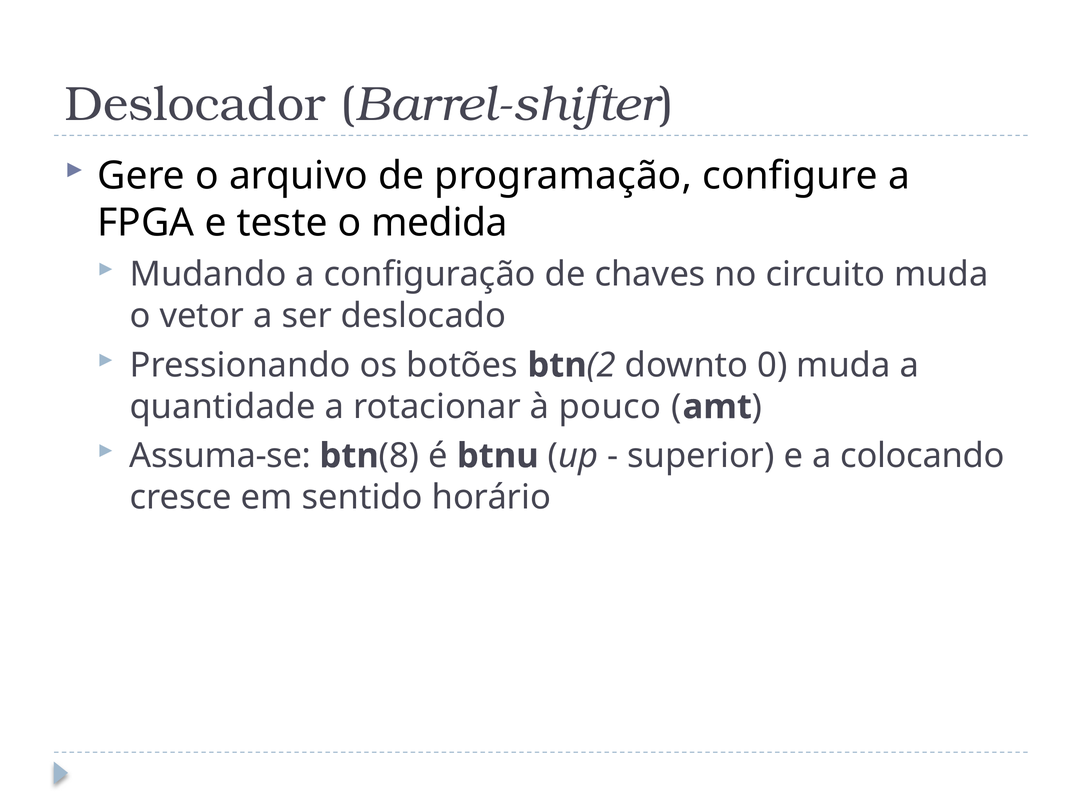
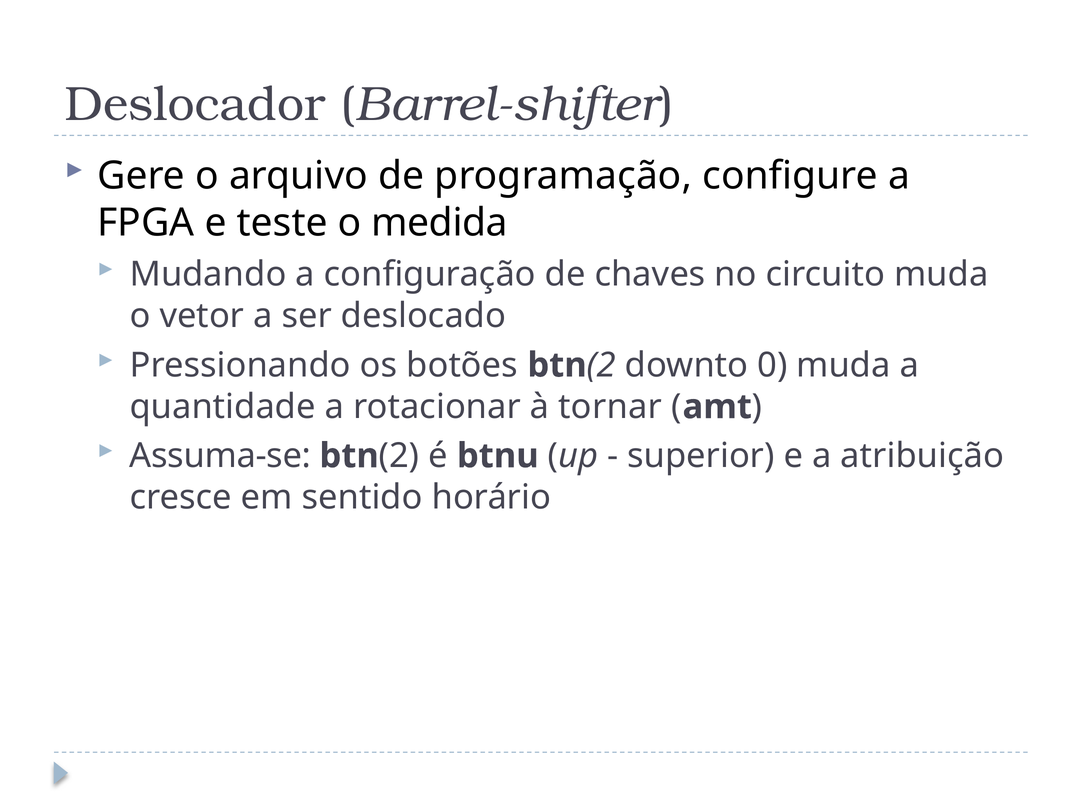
pouco: pouco -> tornar
8 at (399, 456): 8 -> 2
colocando: colocando -> atribuição
